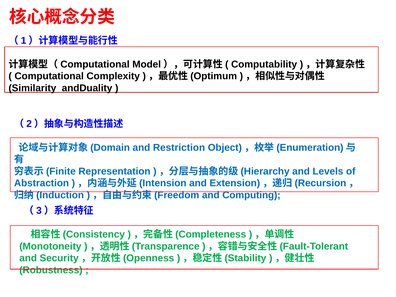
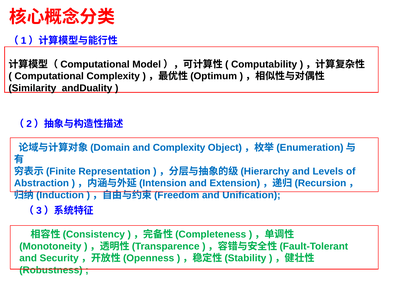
and Restriction: Restriction -> Complexity
Computing: Computing -> Unification
